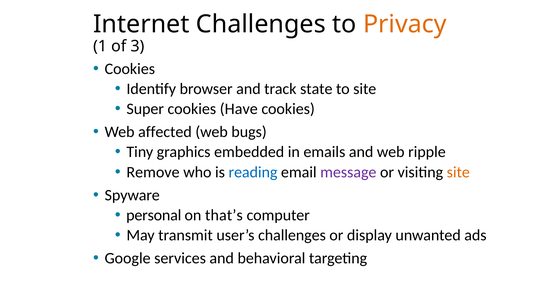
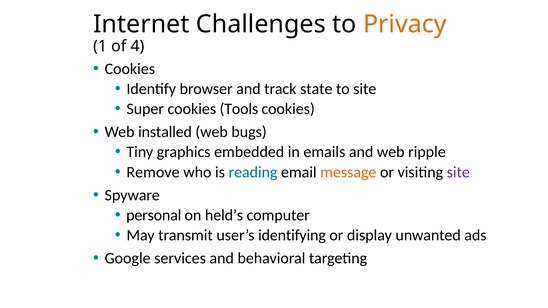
3: 3 -> 4
Have: Have -> Tools
affected: affected -> installed
message colour: purple -> orange
site at (458, 172) colour: orange -> purple
that’s: that’s -> held’s
user’s challenges: challenges -> identifying
